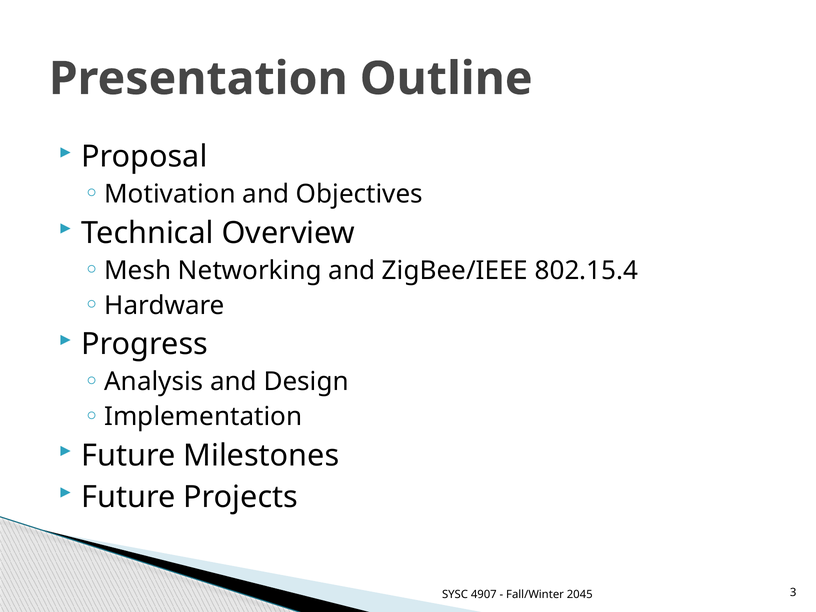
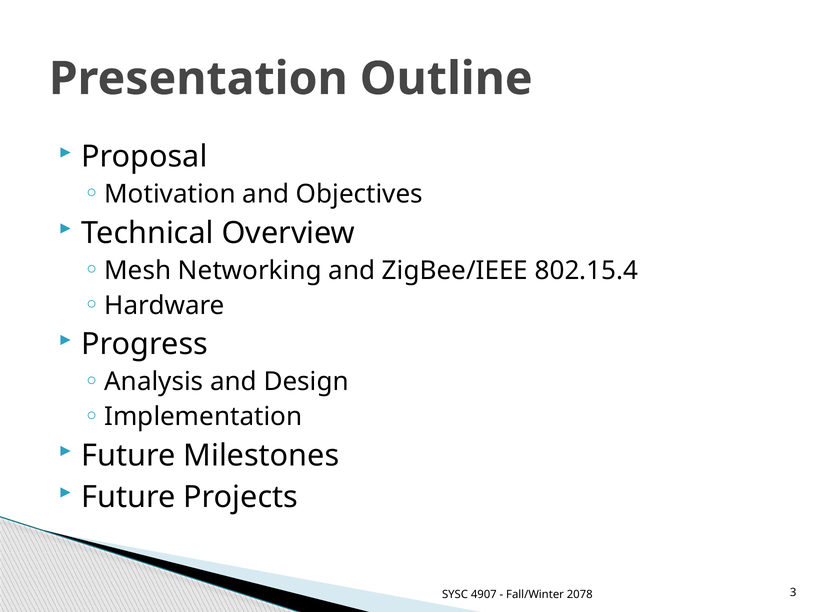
2045: 2045 -> 2078
